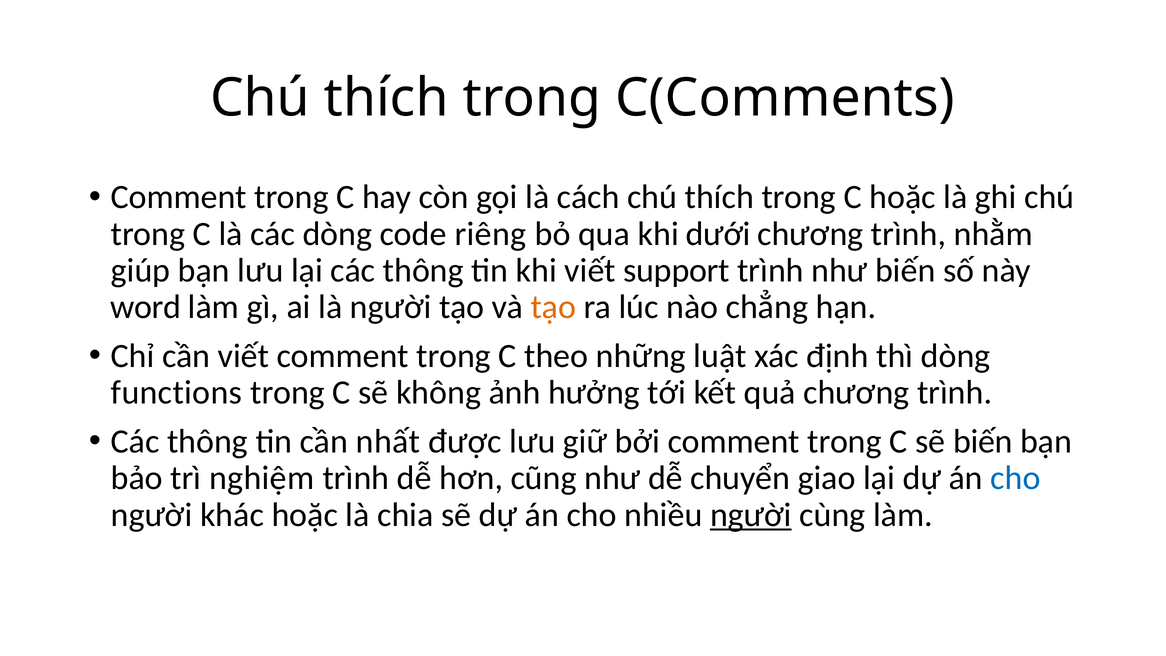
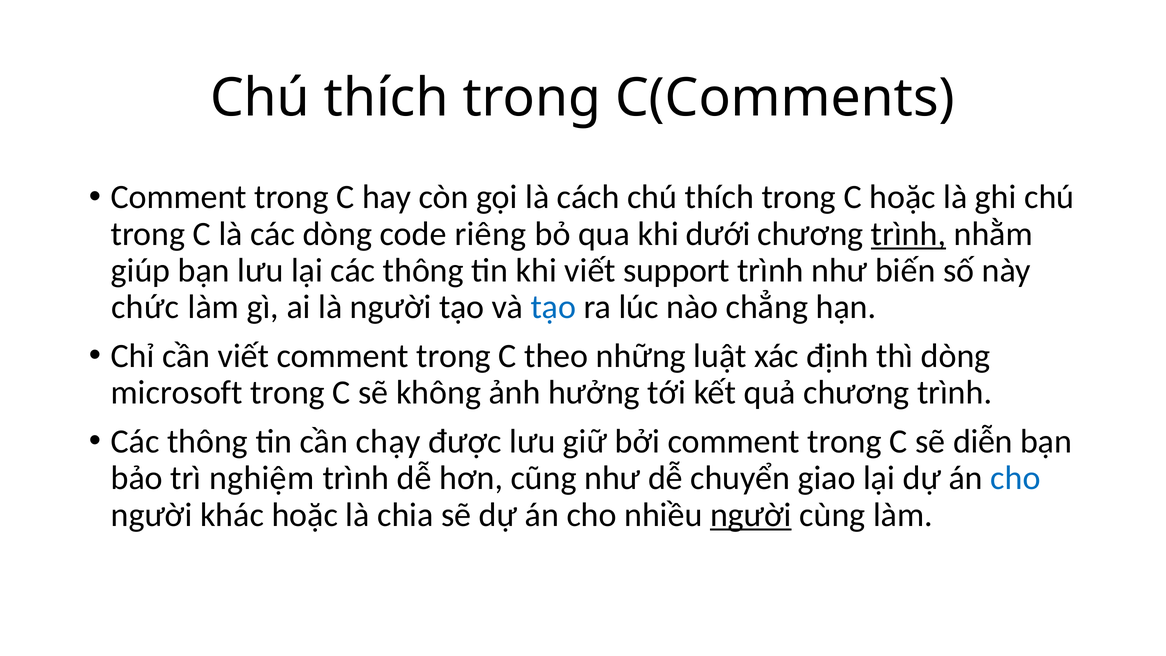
trình at (908, 234) underline: none -> present
word: word -> chức
tạo at (553, 307) colour: orange -> blue
functions: functions -> microsoft
nhất: nhất -> chạy
sẽ biến: biến -> diễn
